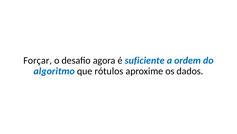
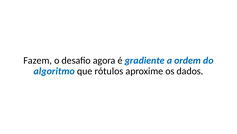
Forçar: Forçar -> Fazem
suficiente: suficiente -> gradiente
